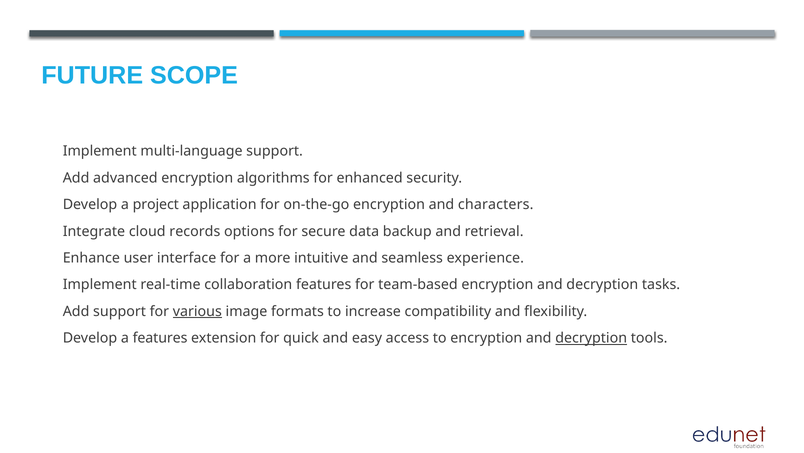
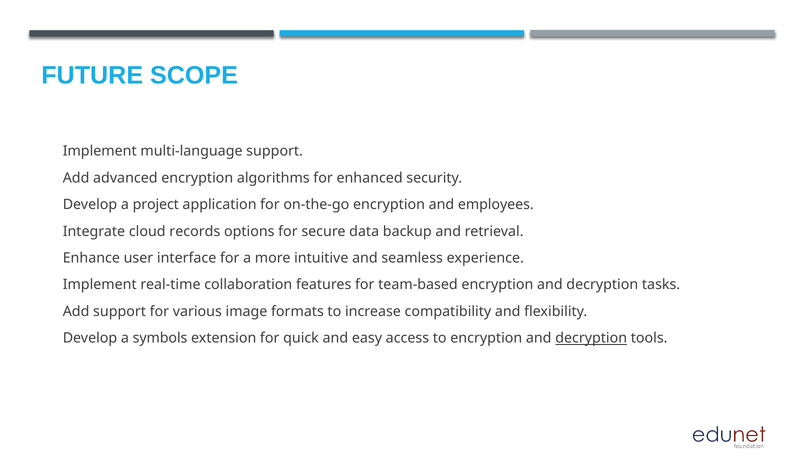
characters: characters -> employees
various underline: present -> none
a features: features -> symbols
